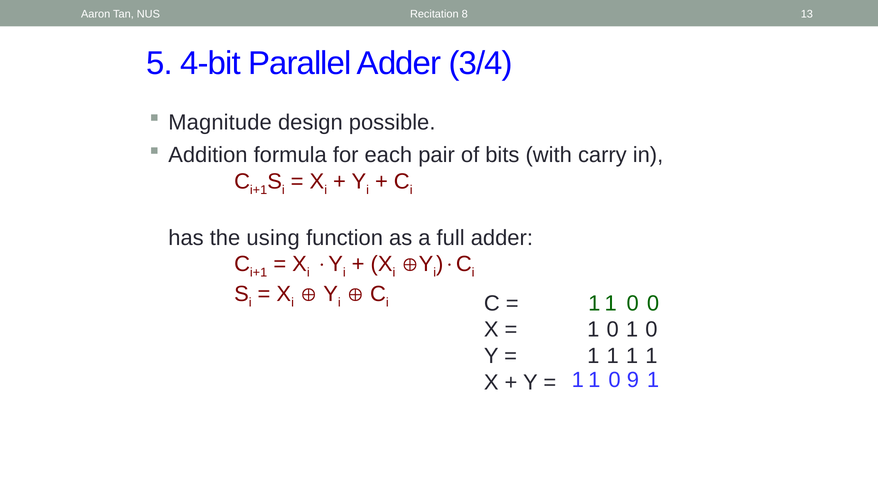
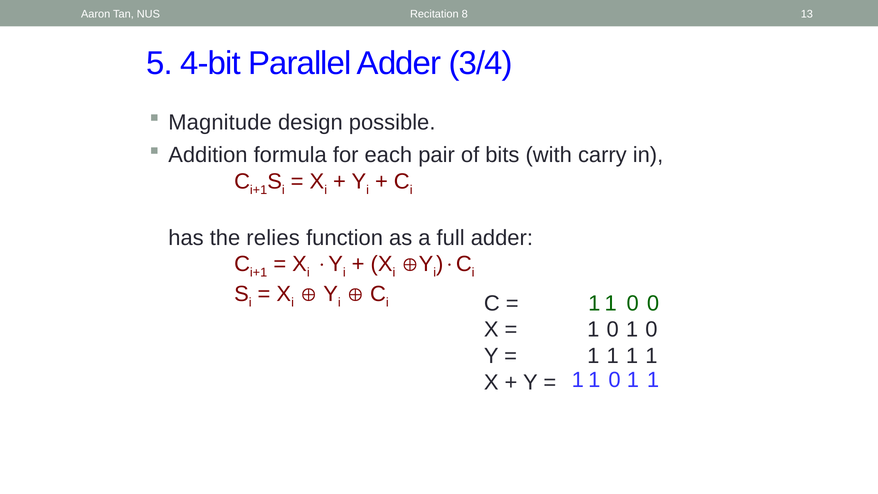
using: using -> relies
9 at (633, 380): 9 -> 1
